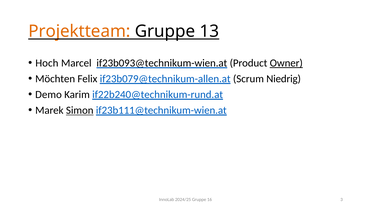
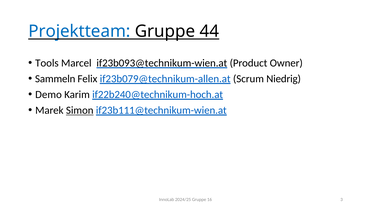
Projektteam colour: orange -> blue
13: 13 -> 44
Hoch: Hoch -> Tools
Owner underline: present -> none
Möchten: Möchten -> Sammeln
if22b240@technikum-rund.at: if22b240@technikum-rund.at -> if22b240@technikum-hoch.at
